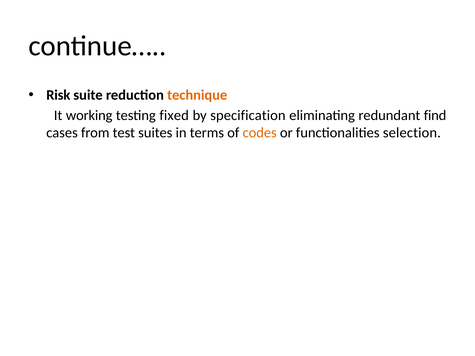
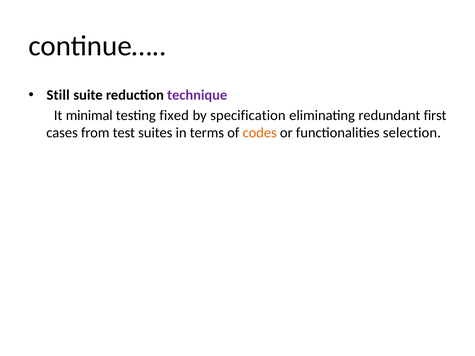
Risk: Risk -> Still
technique colour: orange -> purple
working: working -> minimal
find: find -> first
